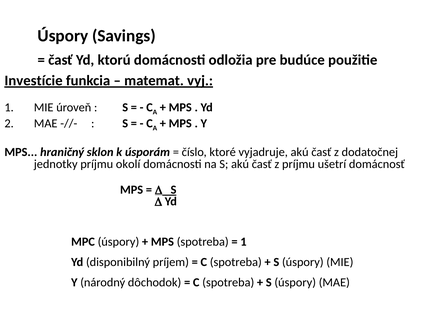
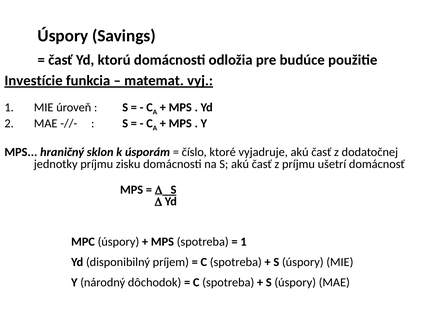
okolí: okolí -> zisku
